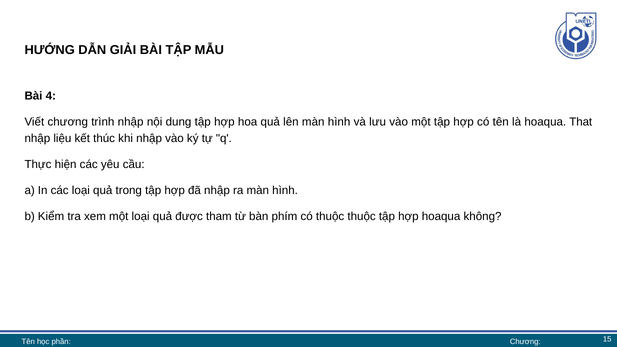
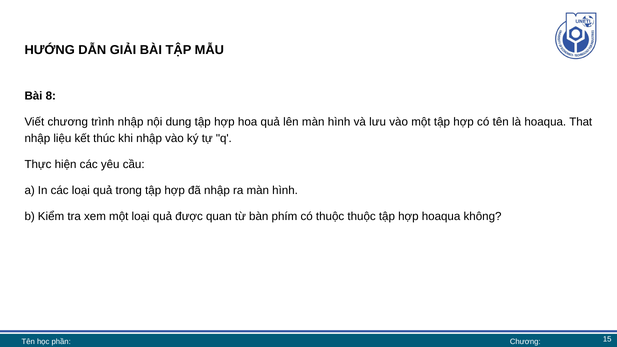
4: 4 -> 8
tham: tham -> quan
